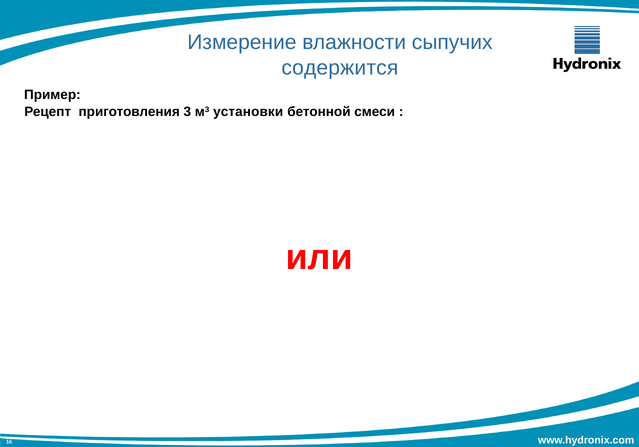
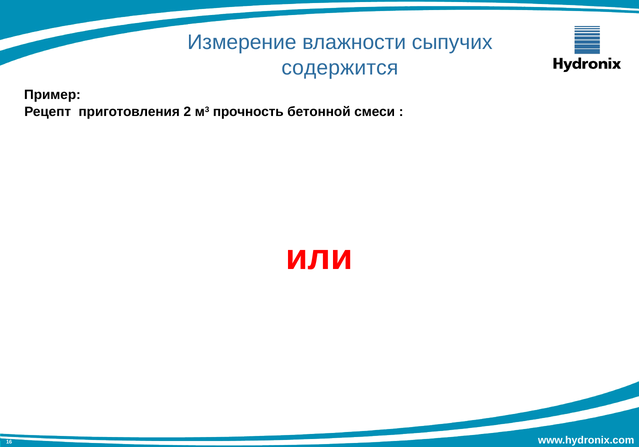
3: 3 -> 2
установки: установки -> прочность
